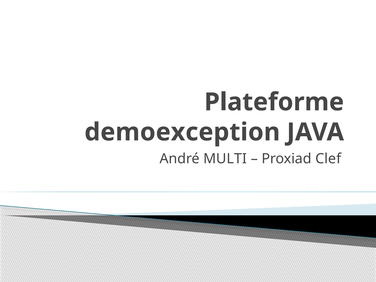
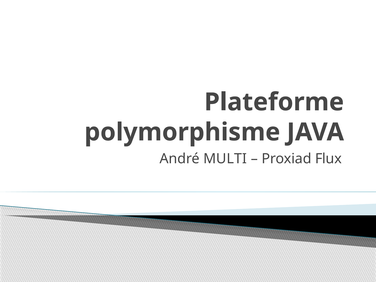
demoexception: demoexception -> polymorphisme
Clef: Clef -> Flux
